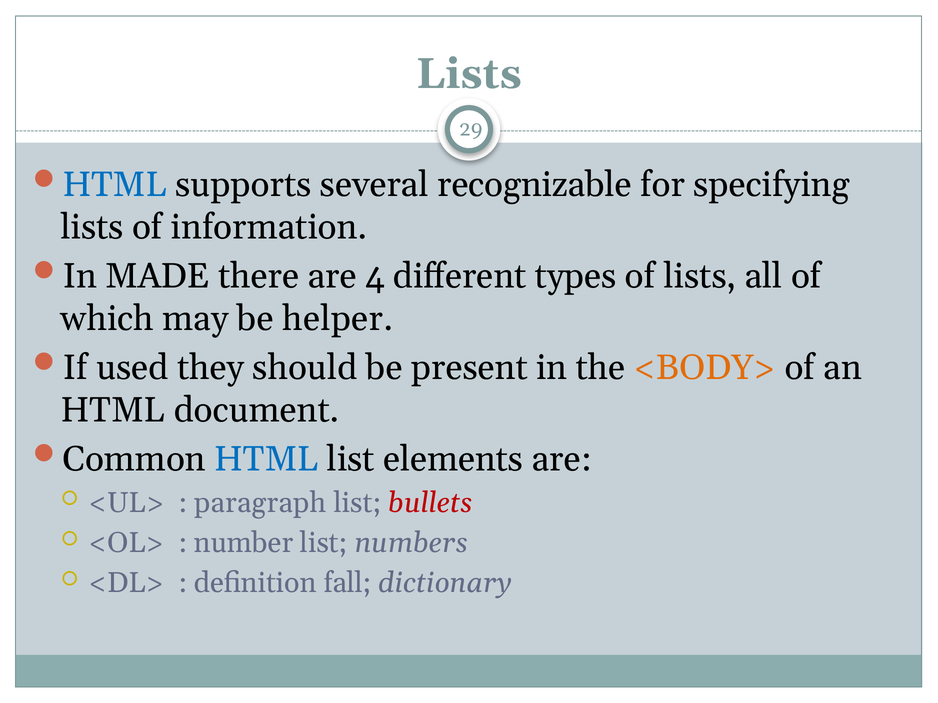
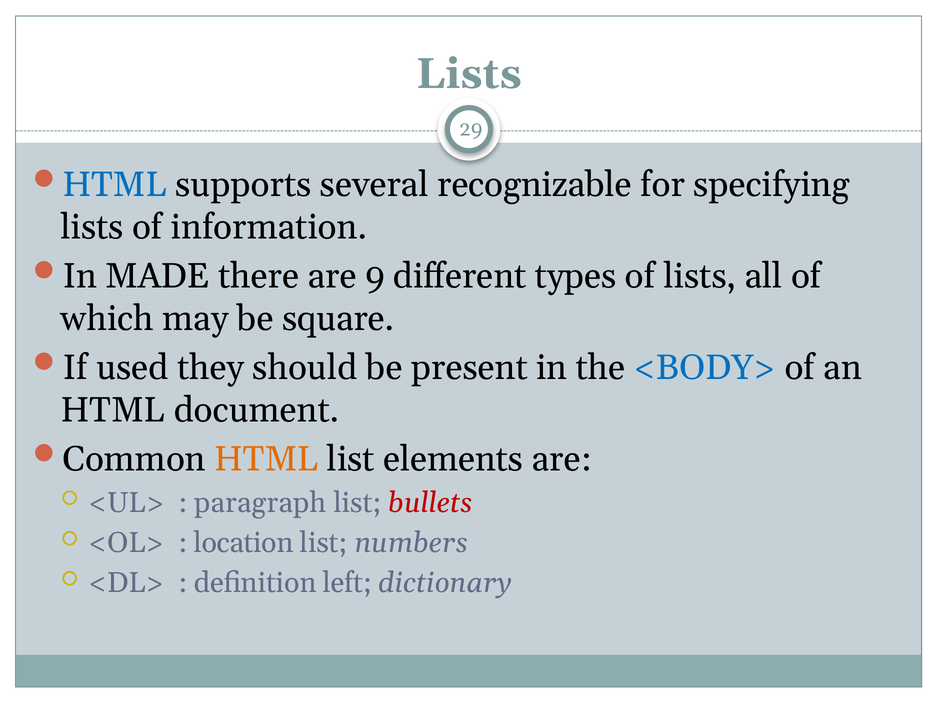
4: 4 -> 9
helper: helper -> square
<BODY> colour: orange -> blue
HTML at (266, 459) colour: blue -> orange
number: number -> location
fall: fall -> left
